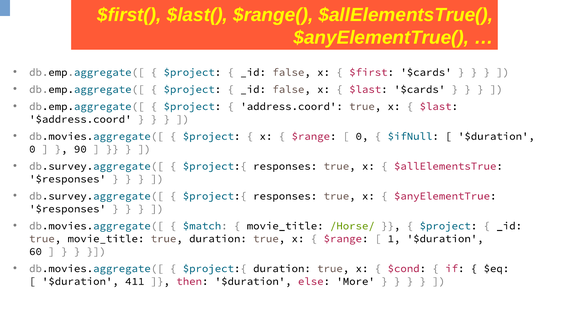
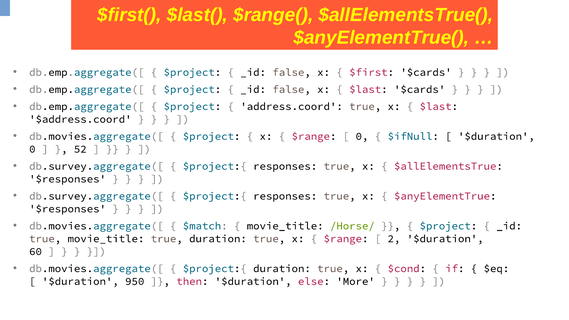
90: 90 -> 52
1: 1 -> 2
411: 411 -> 950
